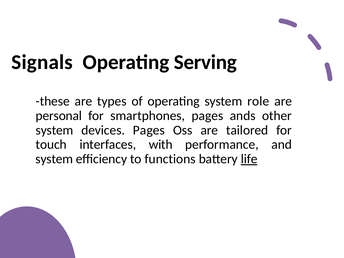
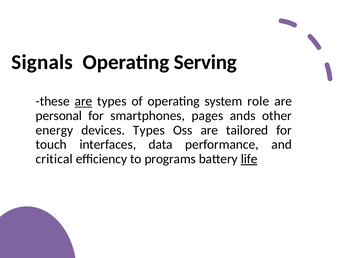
are at (84, 101) underline: none -> present
system at (55, 130): system -> energy
devices Pages: Pages -> Types
with: with -> data
system at (54, 159): system -> critical
functions: functions -> programs
